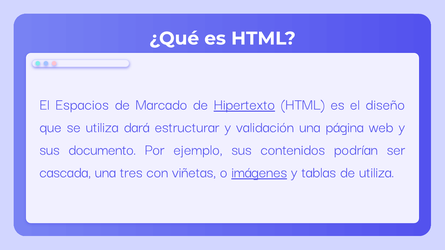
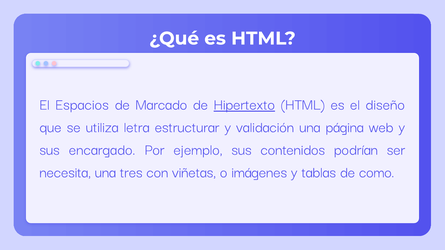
dará: dará -> letra
documento: documento -> encargado
cascada: cascada -> necesita
imágenes underline: present -> none
de utiliza: utiliza -> como
